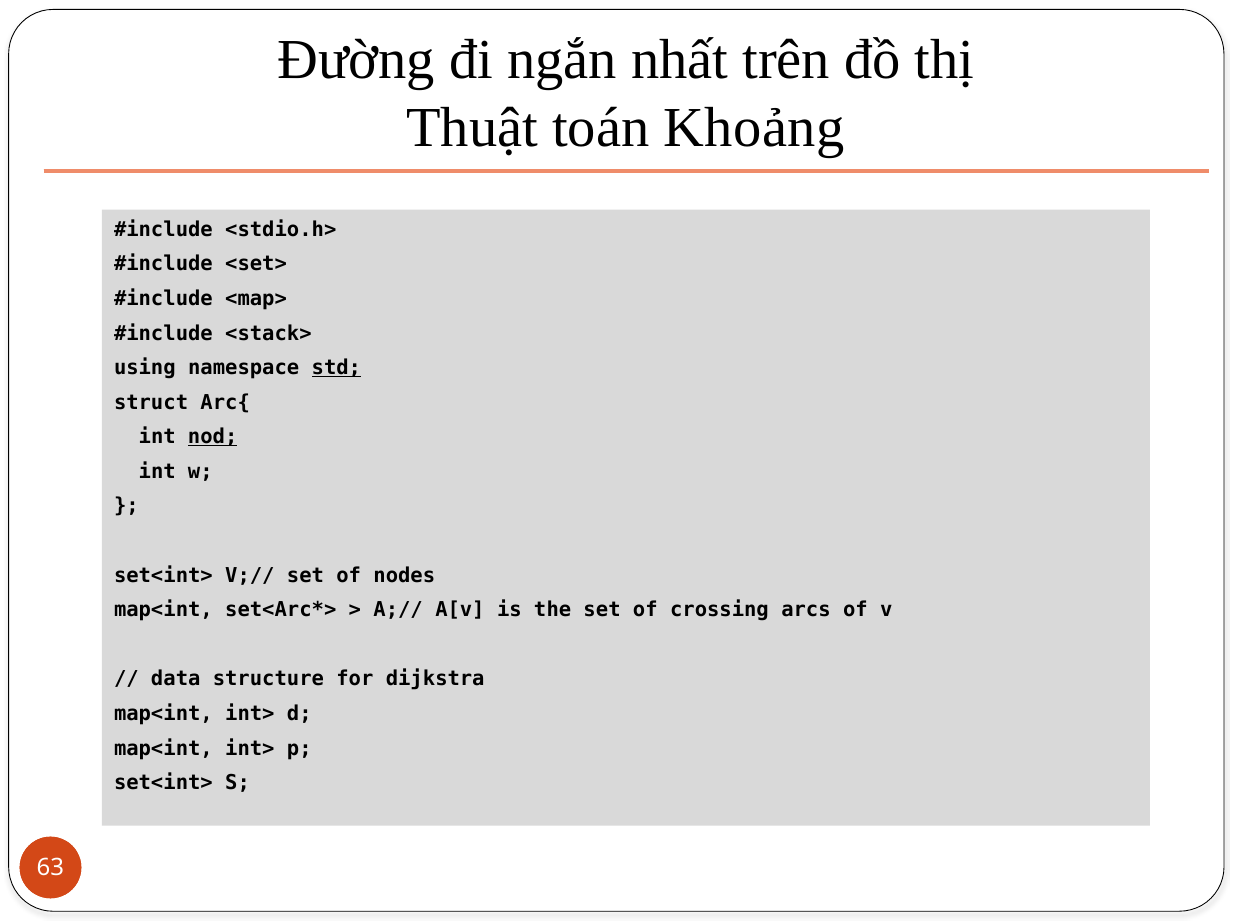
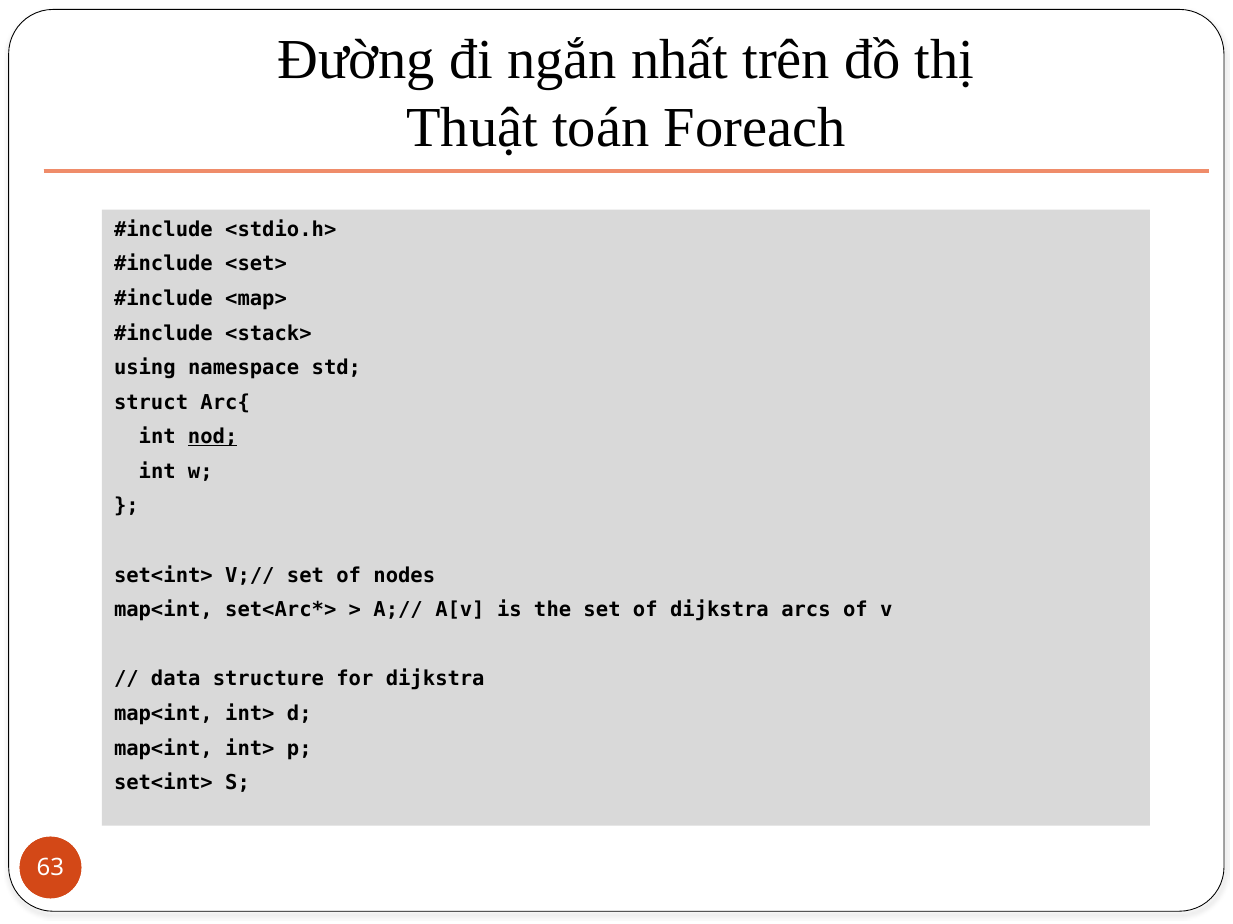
Khoảng: Khoảng -> Foreach
std underline: present -> none
of crossing: crossing -> dijkstra
